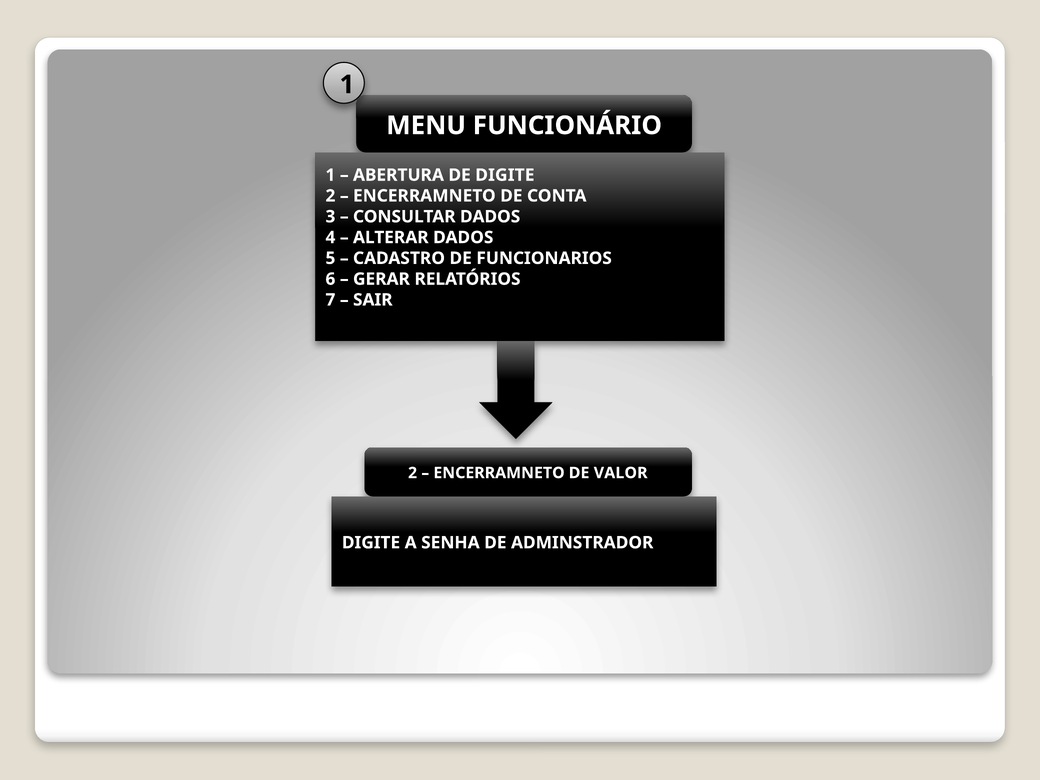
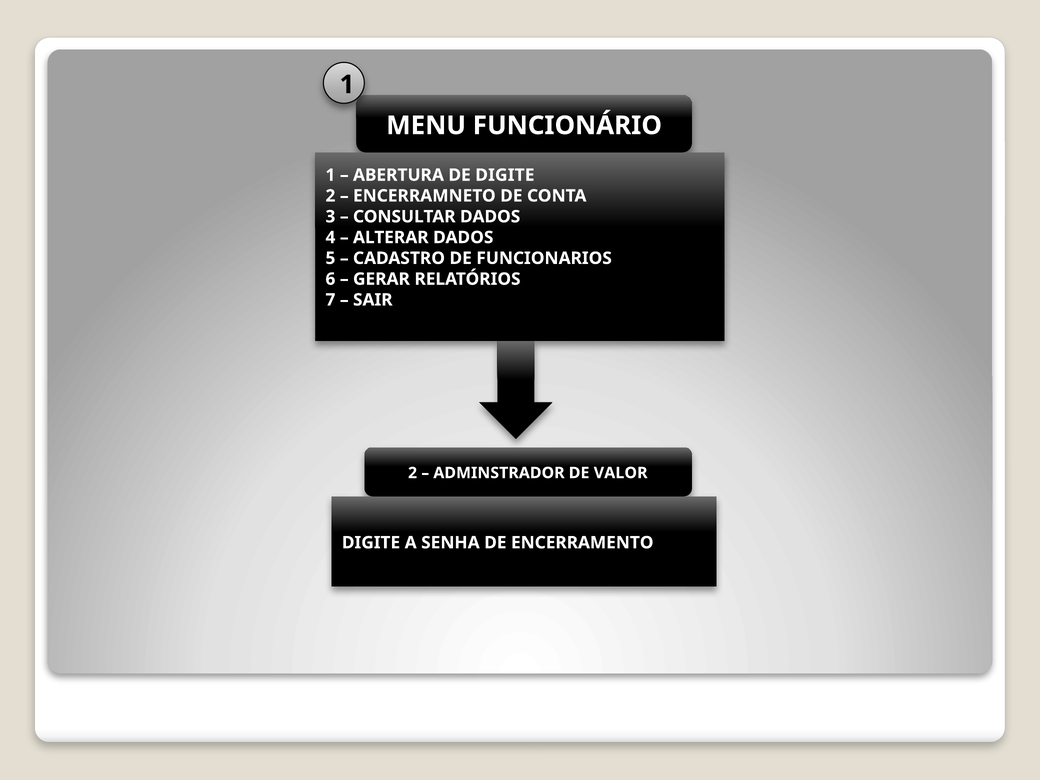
ENCERRAMNETO at (499, 473): ENCERRAMNETO -> ADMINSTRADOR
ADMINSTRADOR: ADMINSTRADOR -> ENCERRAMENTO
